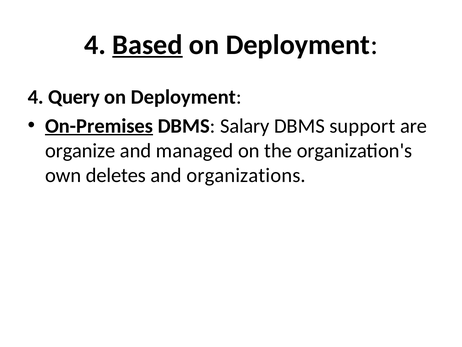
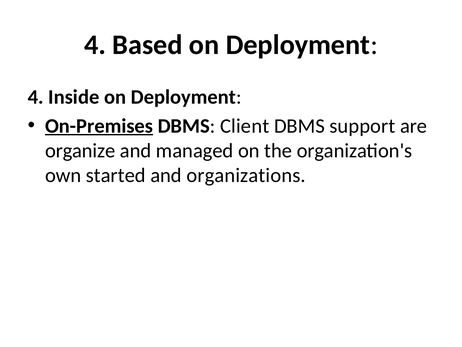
Based underline: present -> none
Query: Query -> Inside
Salary: Salary -> Client
deletes: deletes -> started
